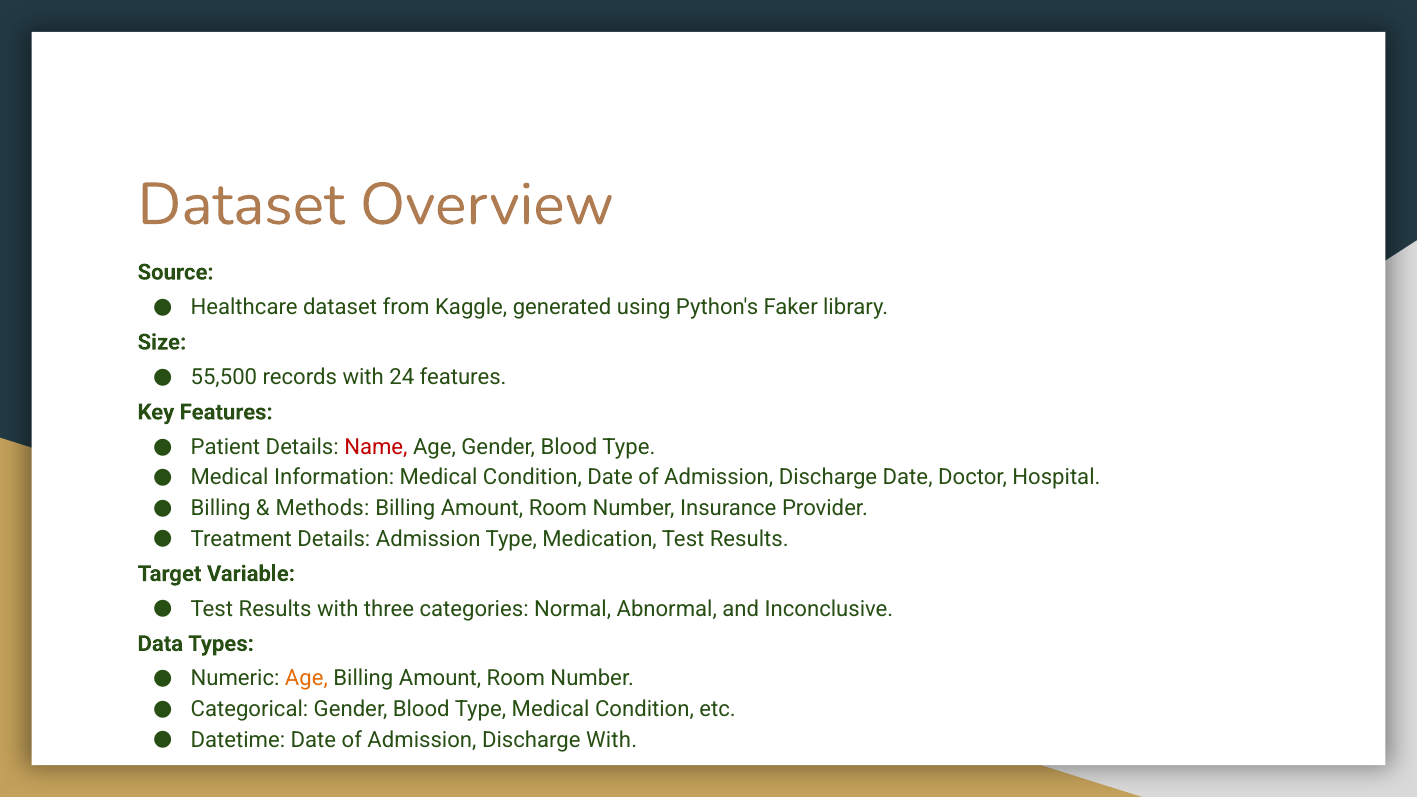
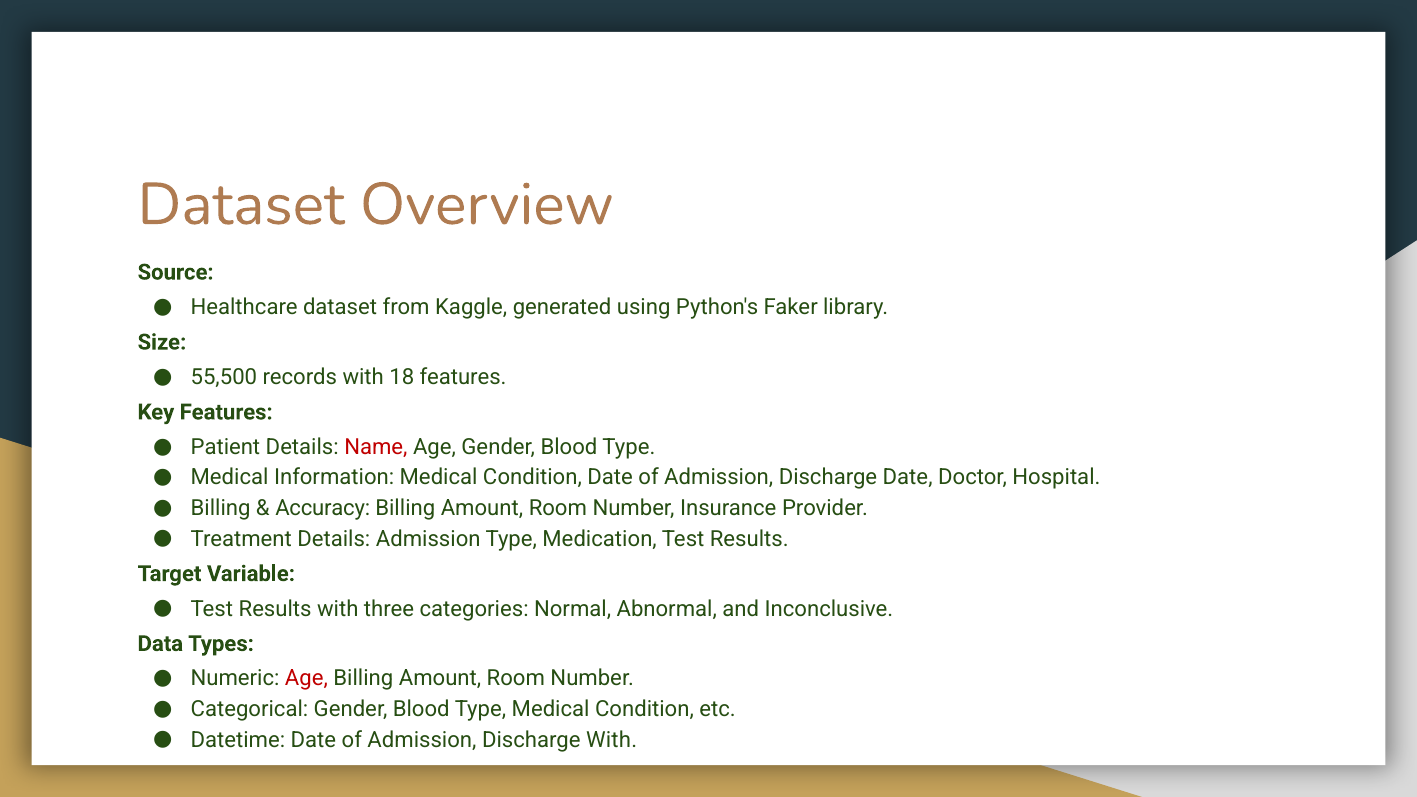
24: 24 -> 18
Methods: Methods -> Accuracy
Age at (306, 679) colour: orange -> red
